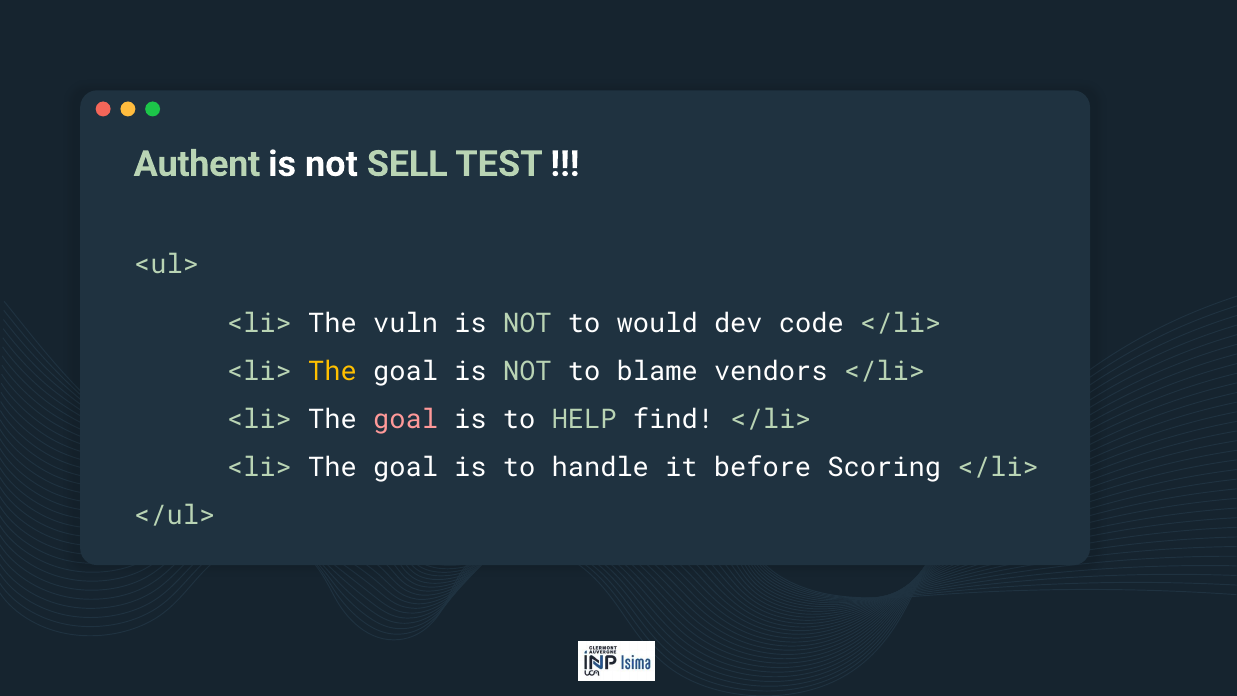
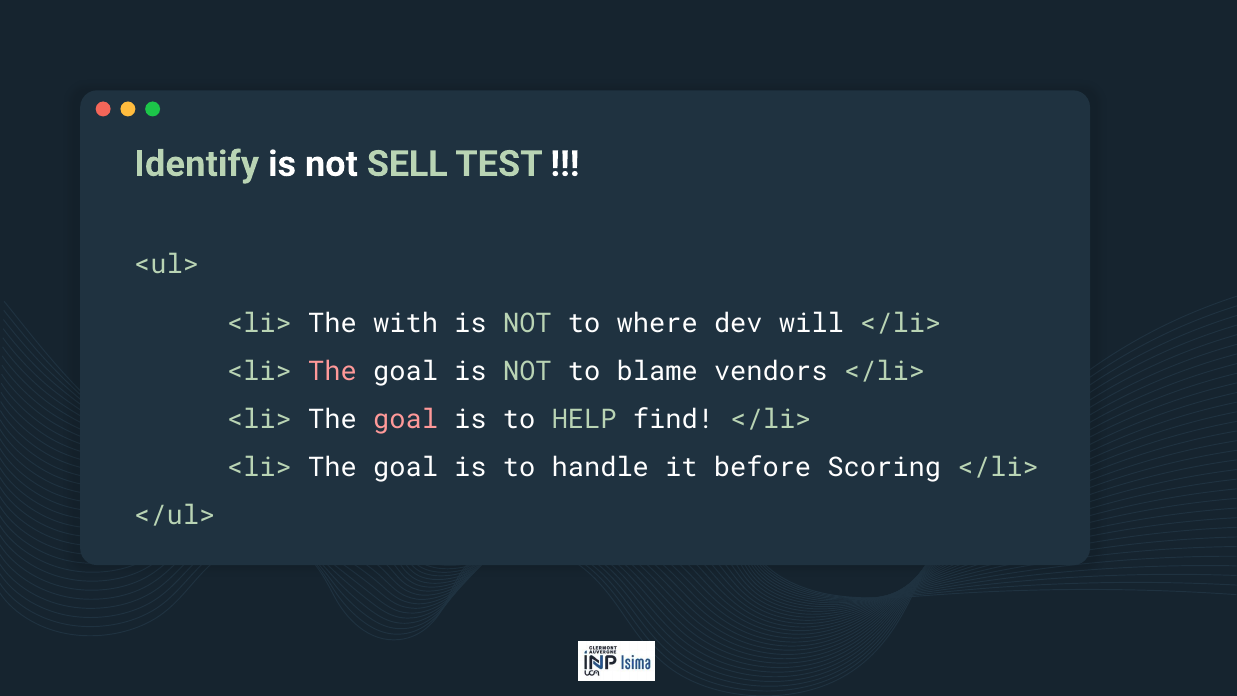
Authent: Authent -> Identify
vuln: vuln -> with
would: would -> where
code: code -> will
The at (333, 372) colour: yellow -> pink
